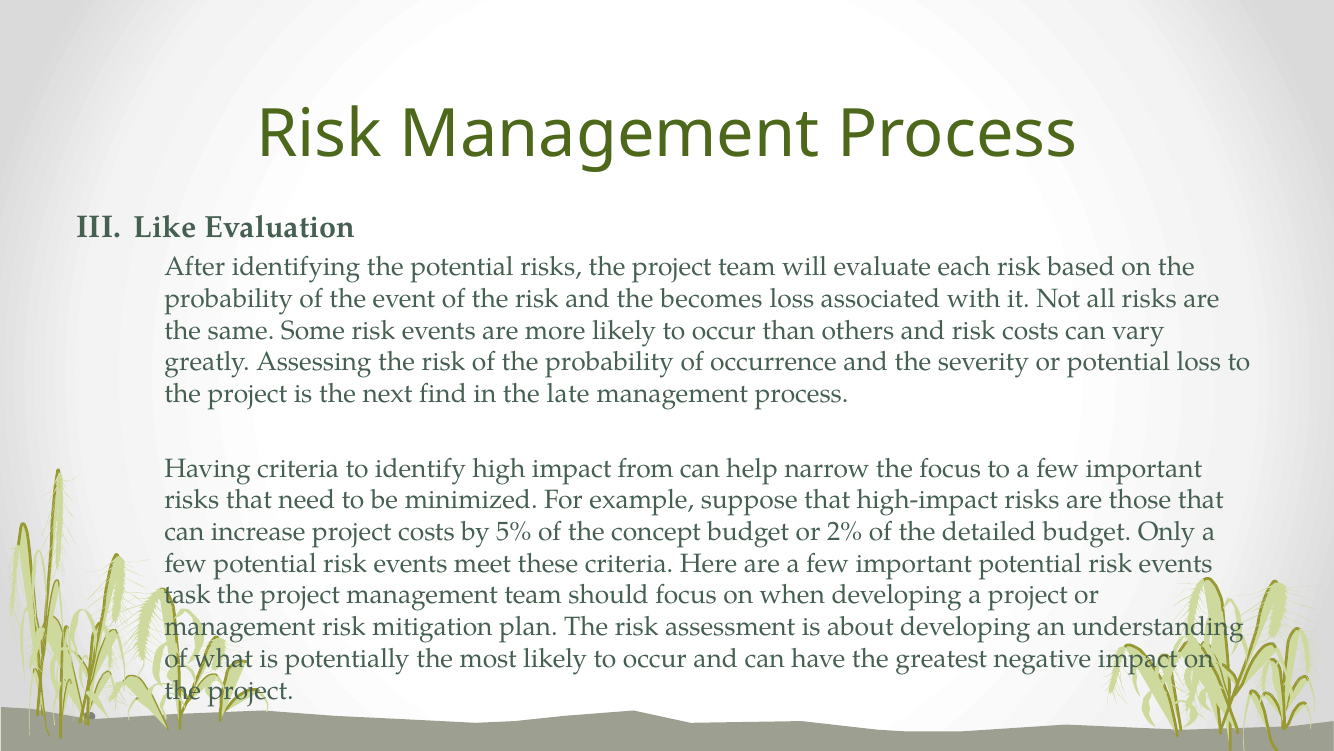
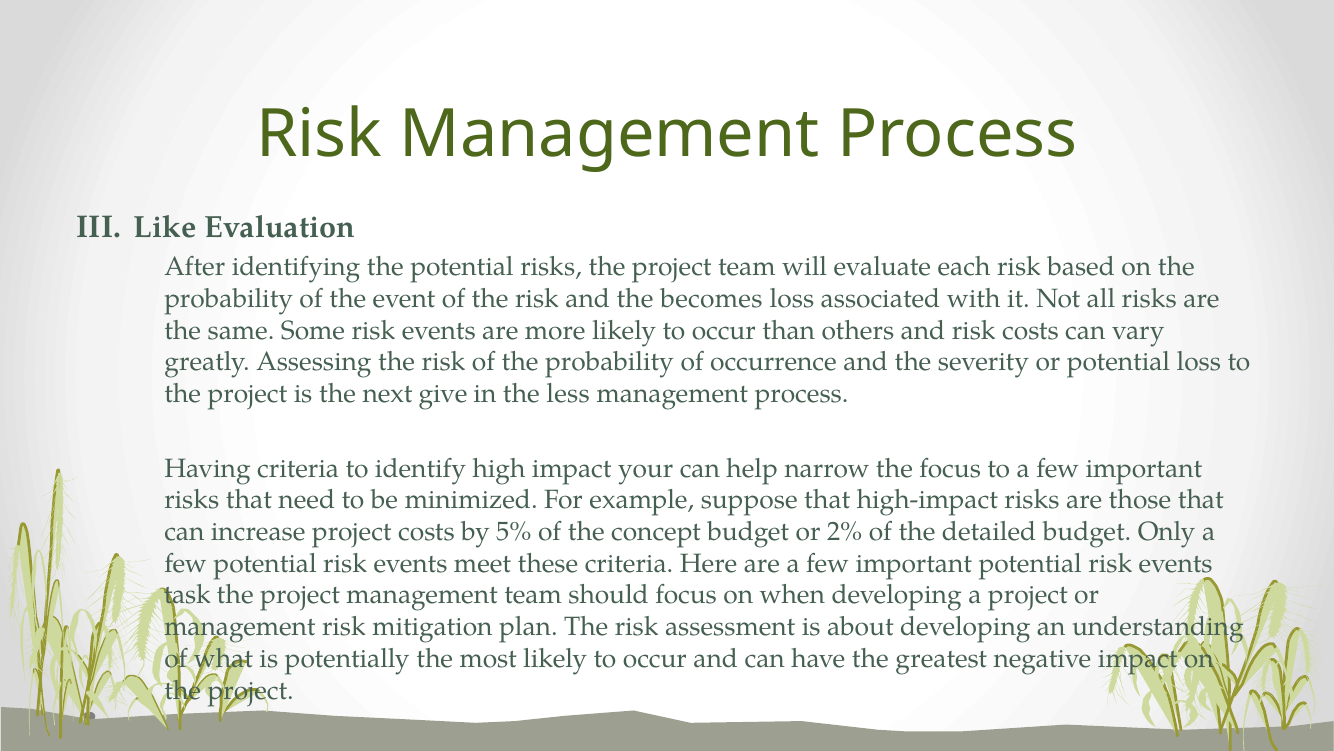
find: find -> give
late: late -> less
from: from -> your
